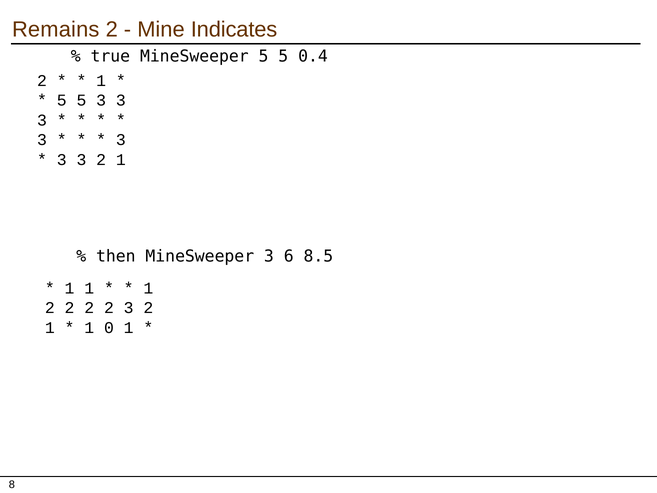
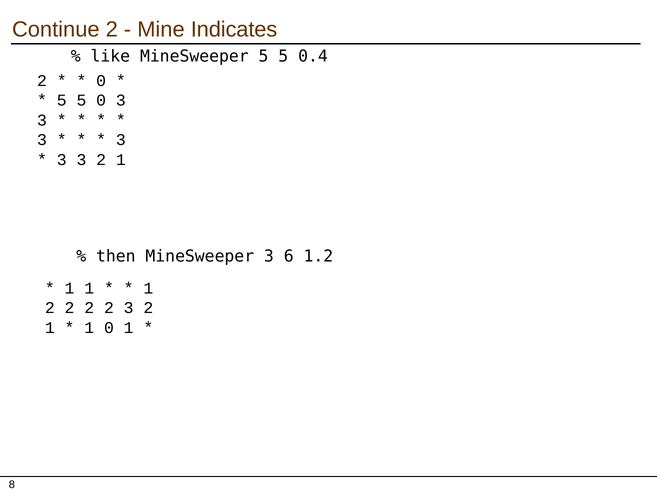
Remains: Remains -> Continue
true: true -> like
1 at (101, 81): 1 -> 0
5 3: 3 -> 0
8.5: 8.5 -> 1.2
